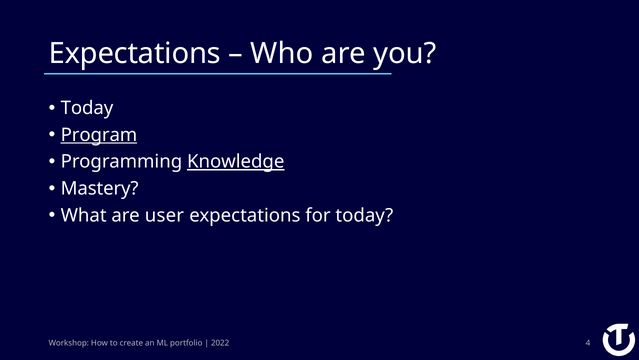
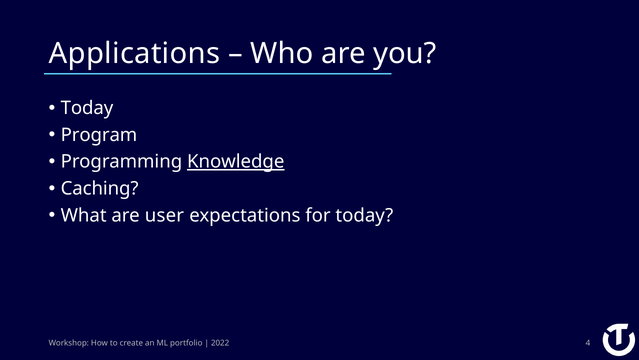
Expectations at (135, 54): Expectations -> Applications
Program underline: present -> none
Mastery: Mastery -> Caching
